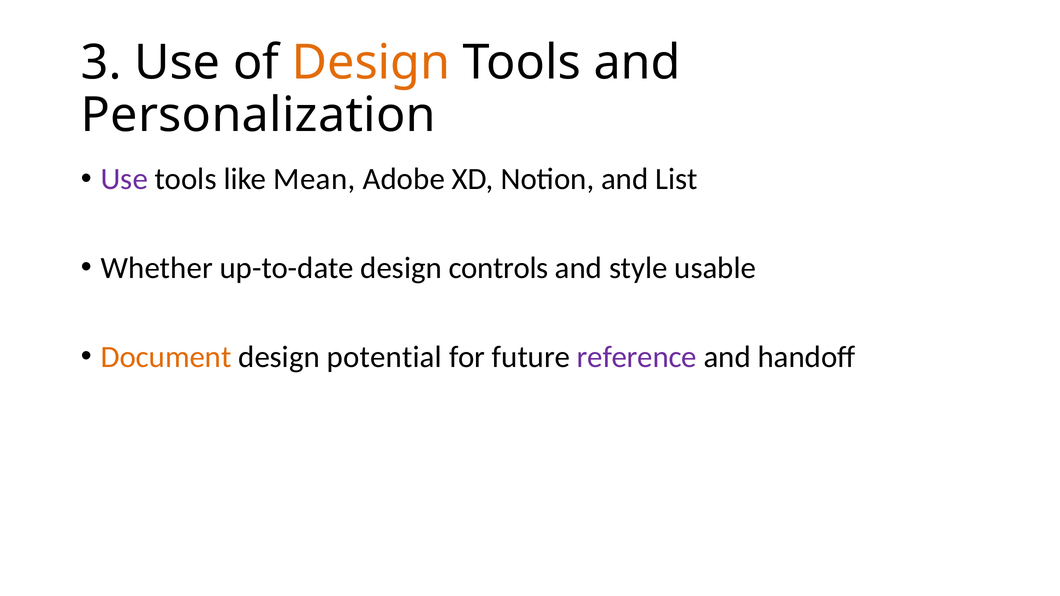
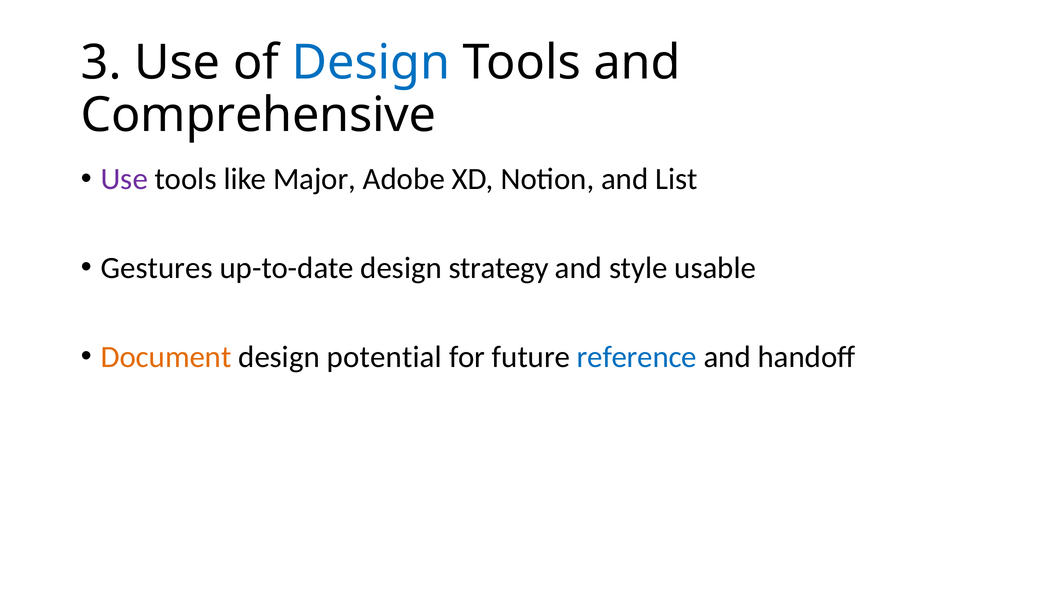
Design at (371, 63) colour: orange -> blue
Personalization: Personalization -> Comprehensive
Mean: Mean -> Major
Whether: Whether -> Gestures
controls: controls -> strategy
reference colour: purple -> blue
